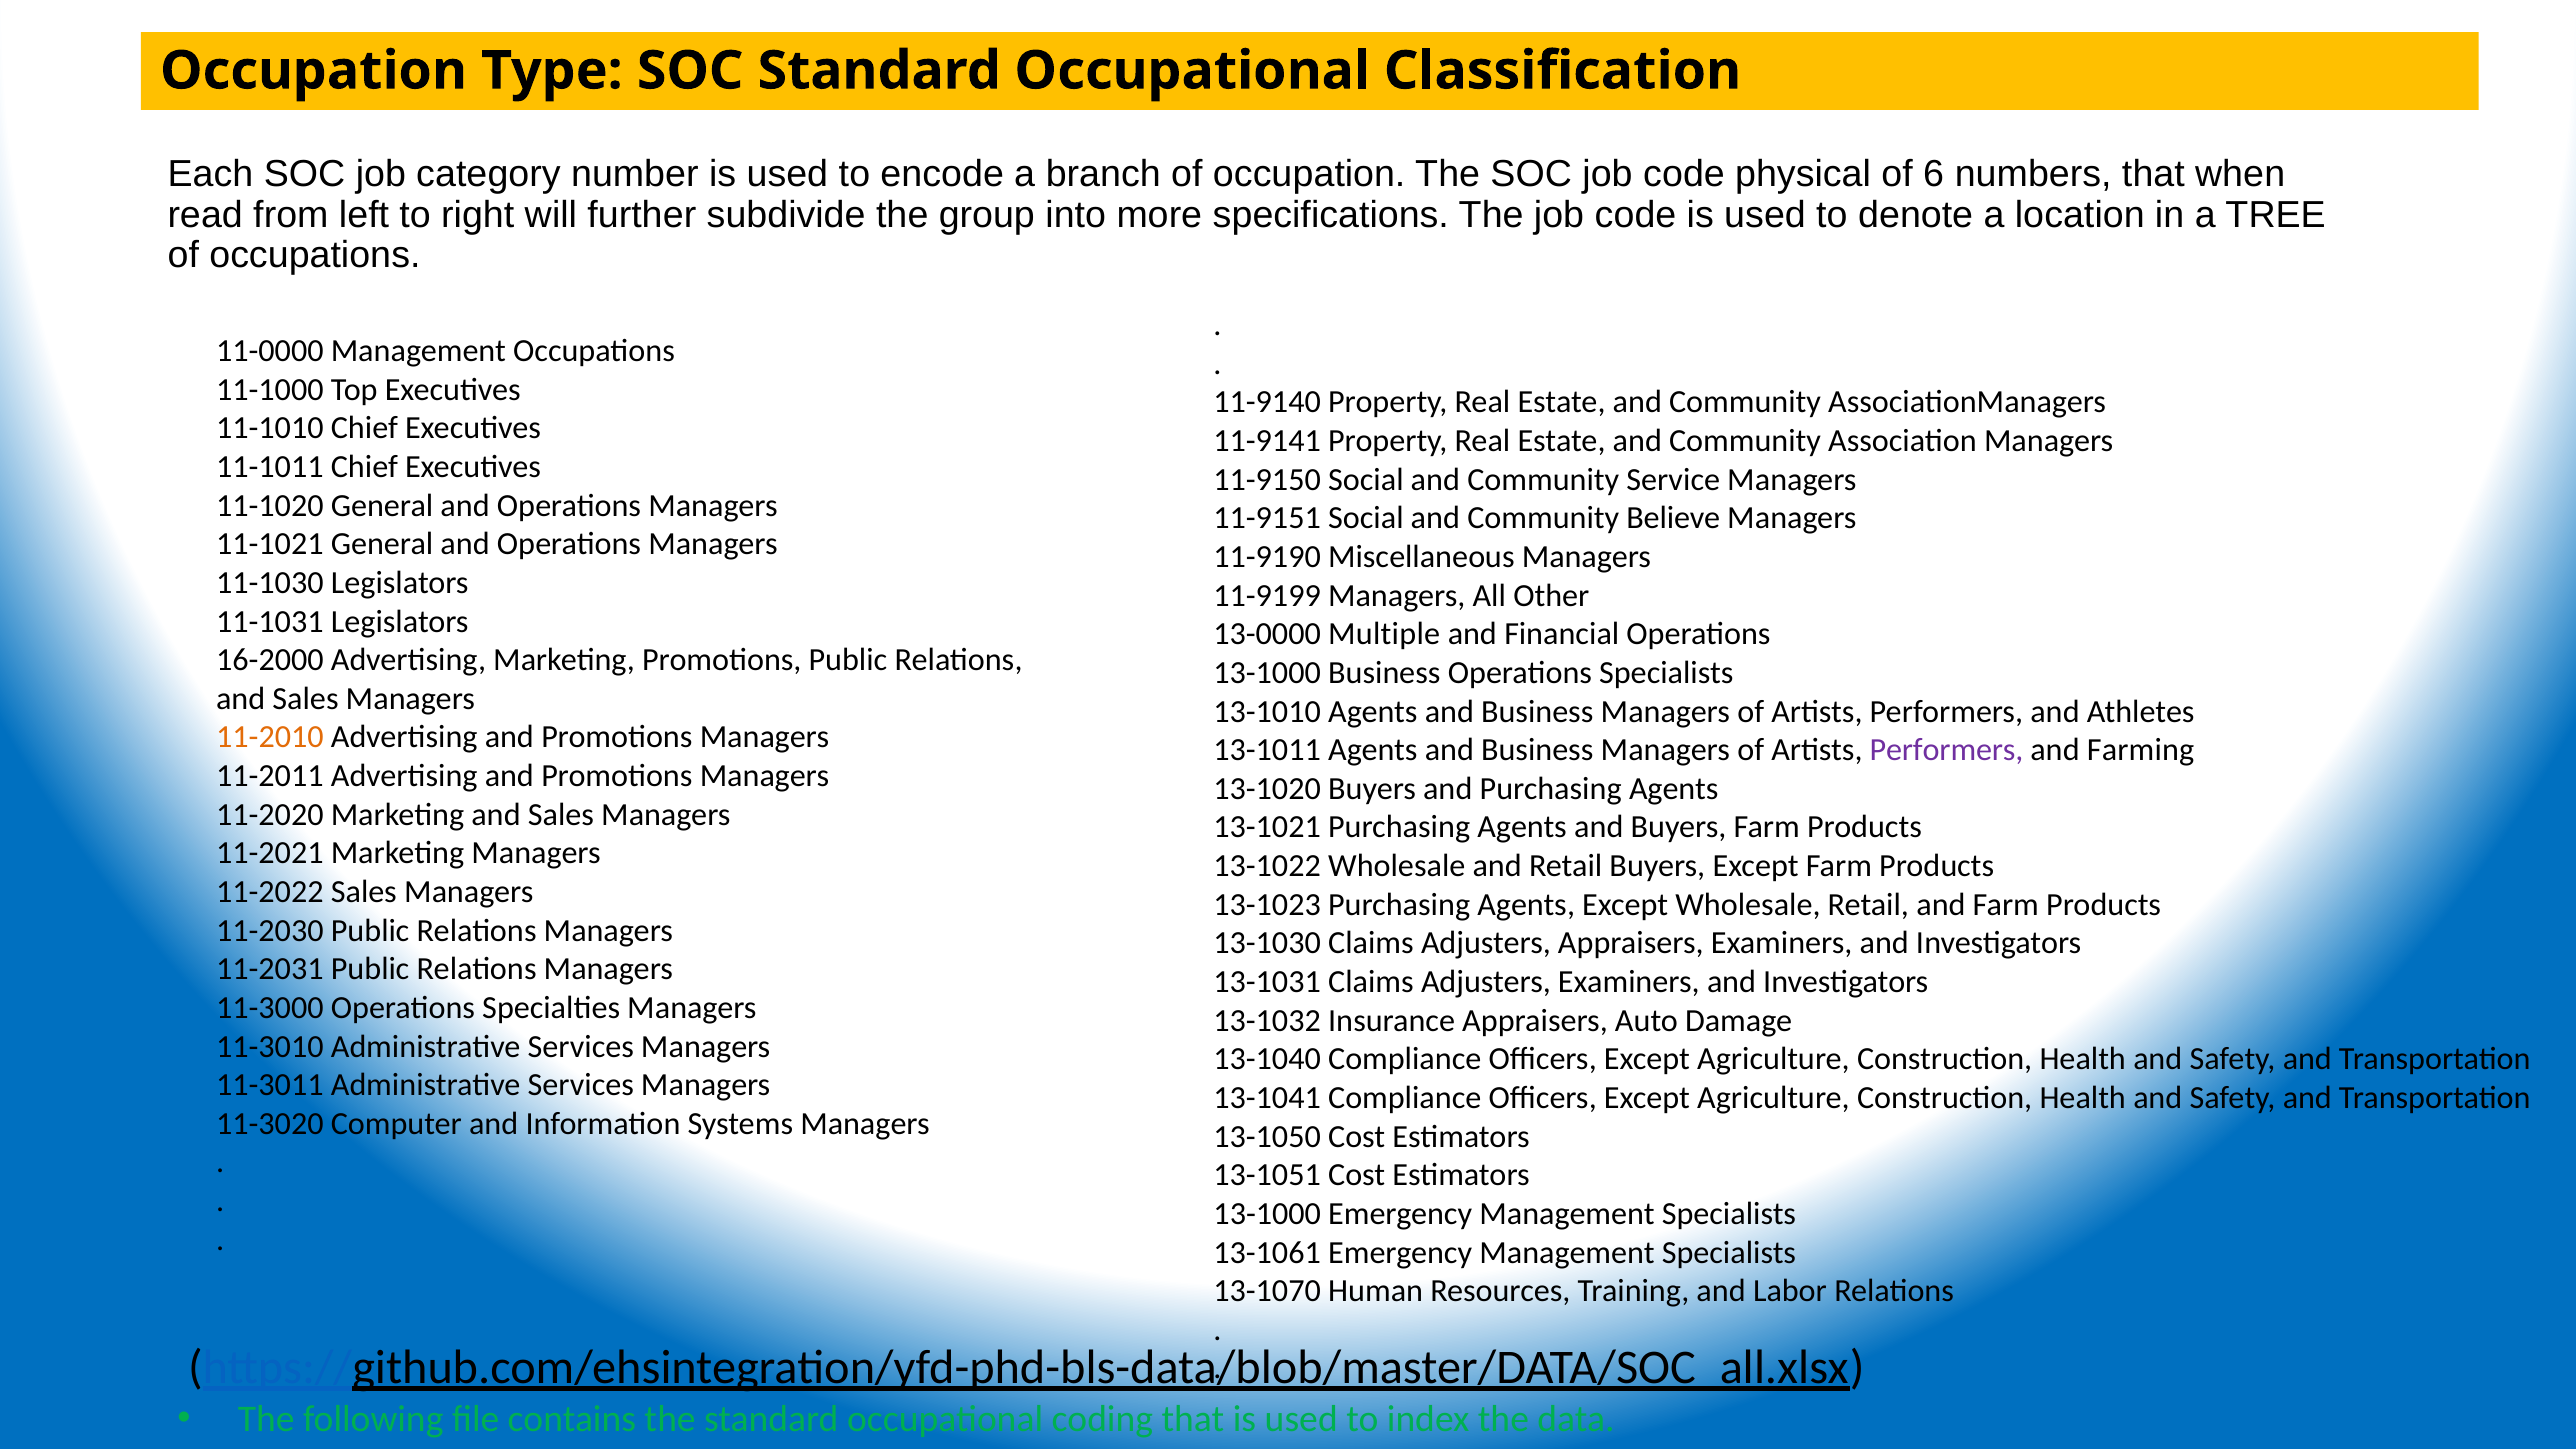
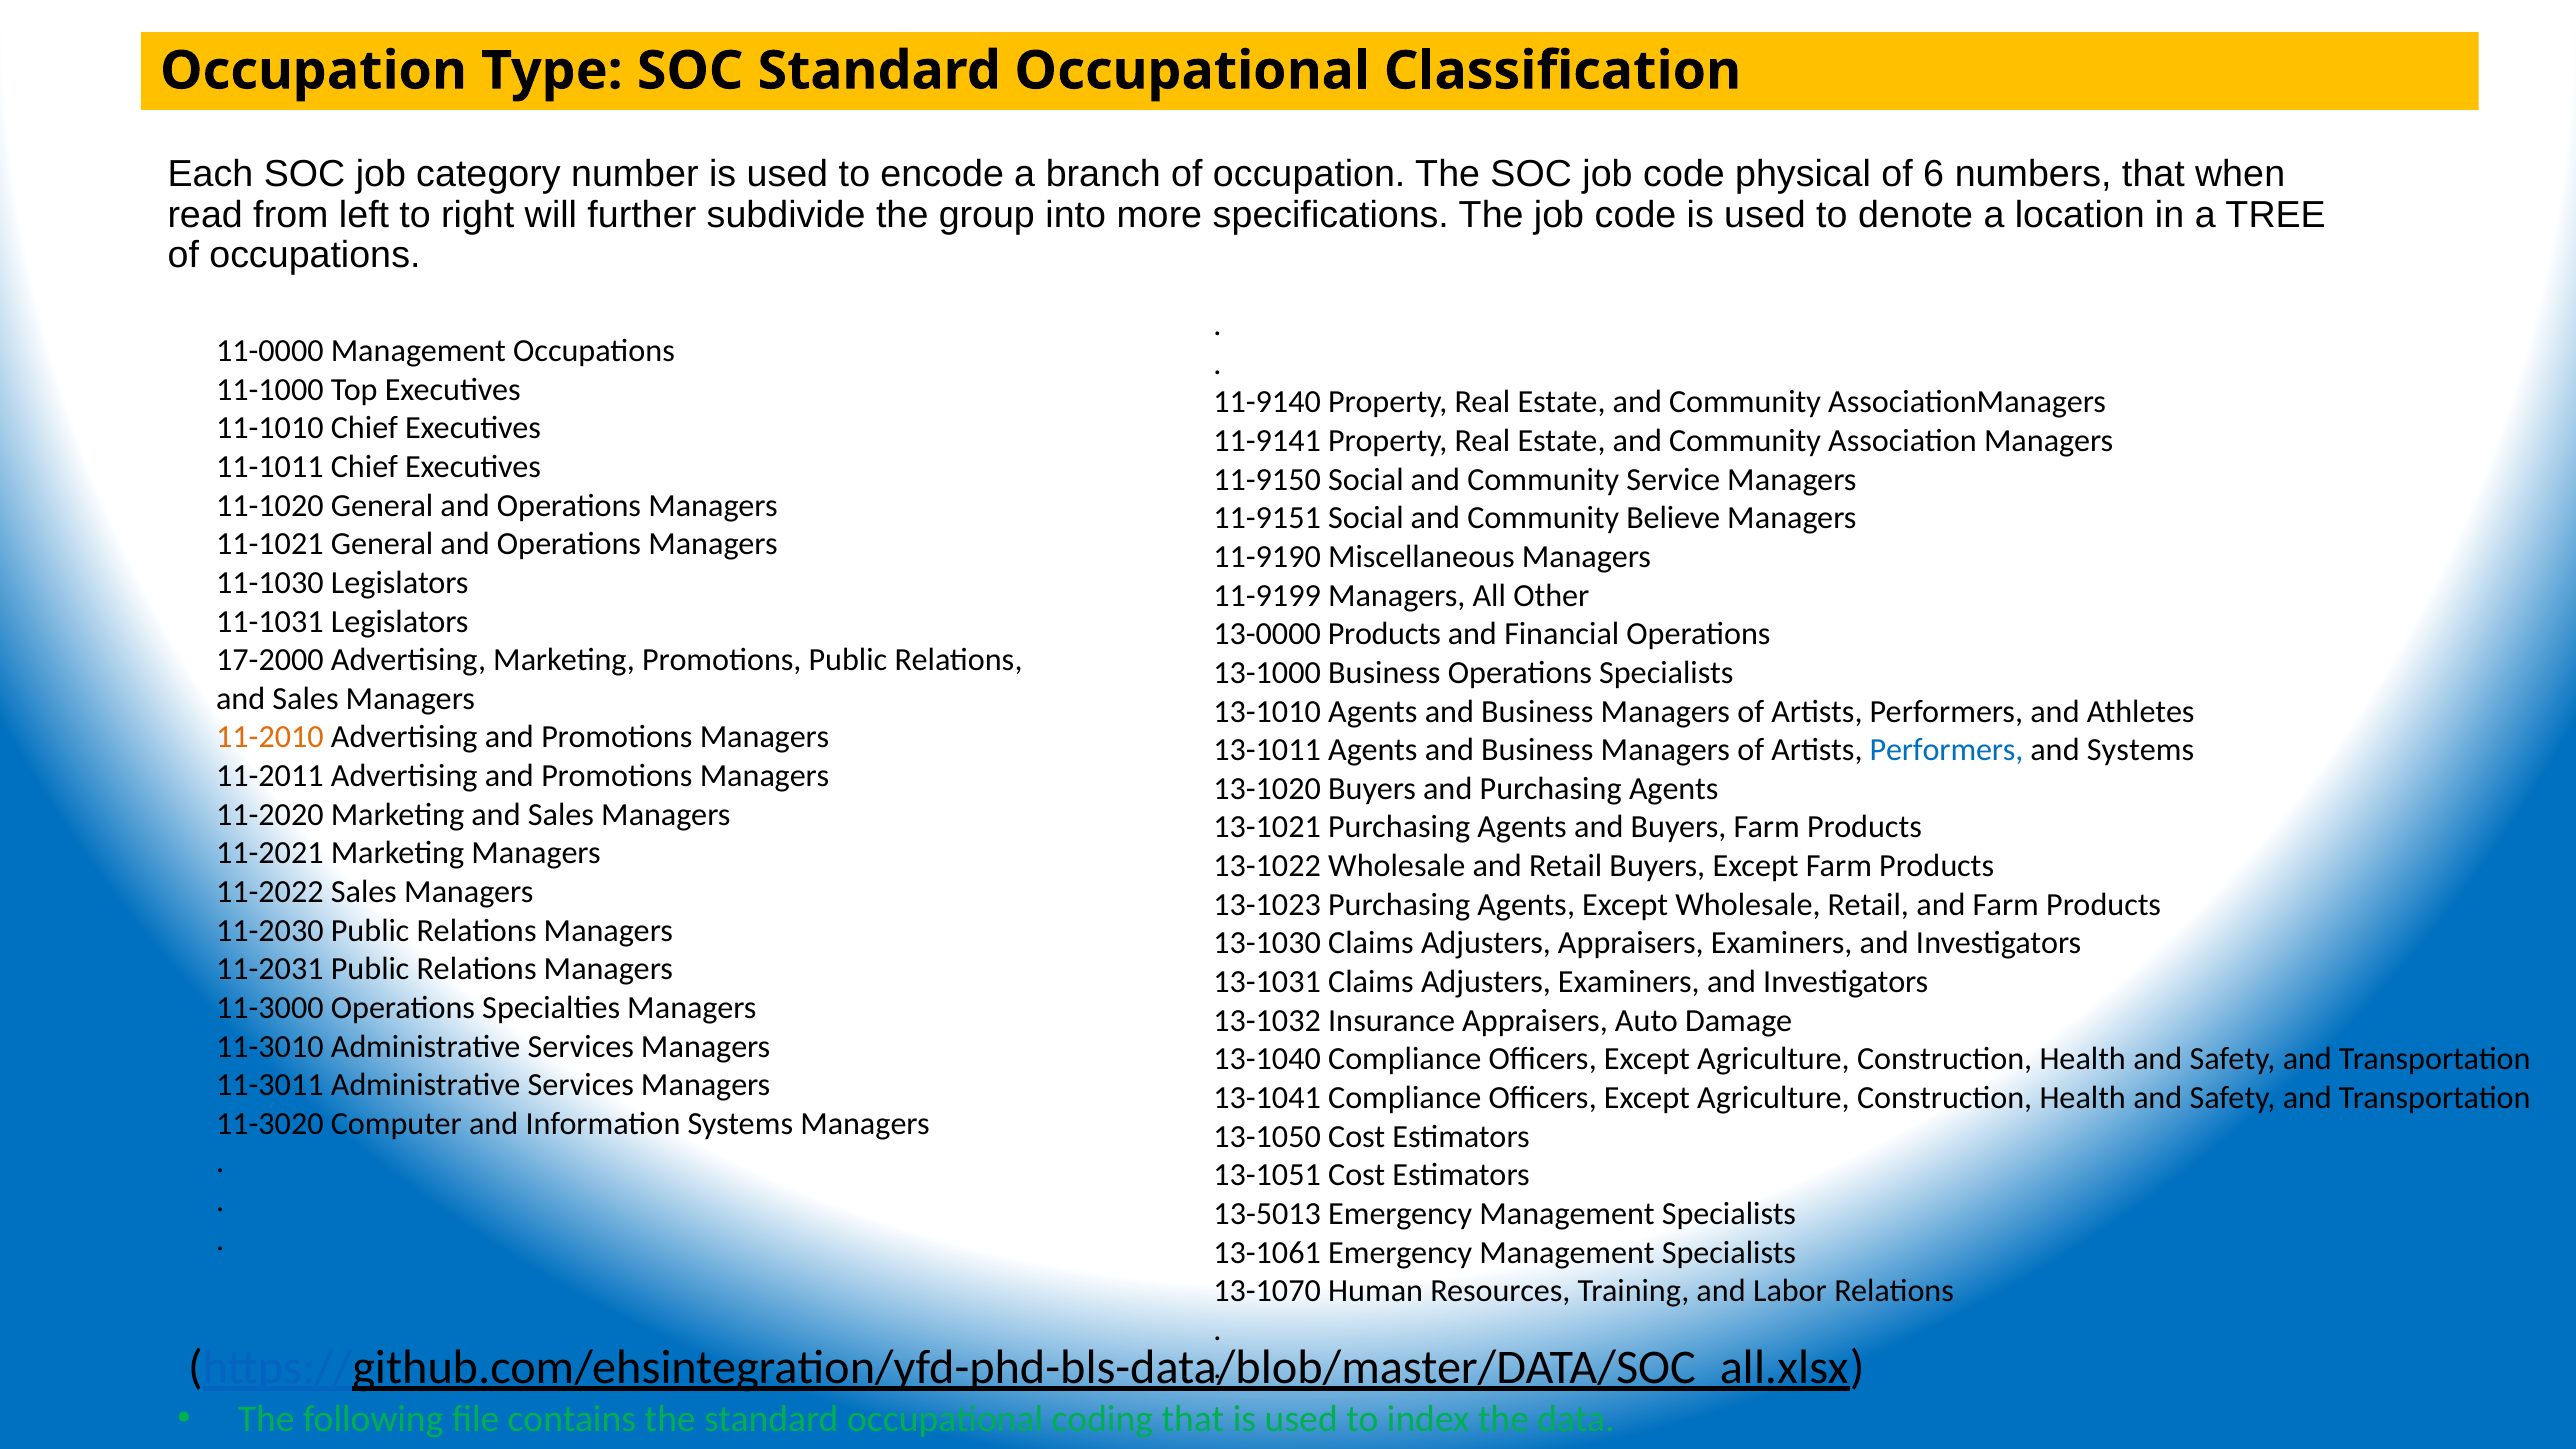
13-0000 Multiple: Multiple -> Products
16-2000: 16-2000 -> 17-2000
Performers at (1947, 750) colour: purple -> blue
and Farming: Farming -> Systems
13-1000 at (1267, 1214): 13-1000 -> 13-5013
